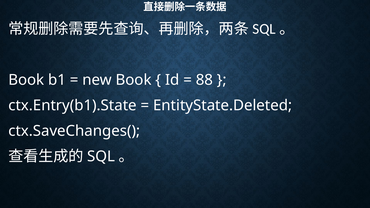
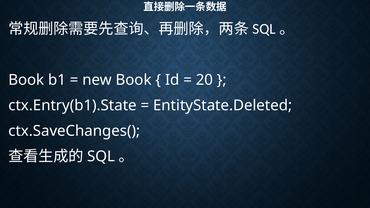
88: 88 -> 20
